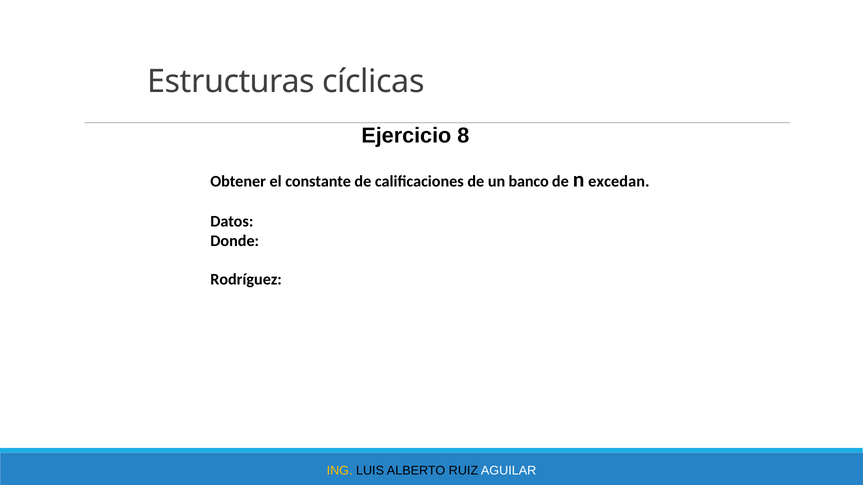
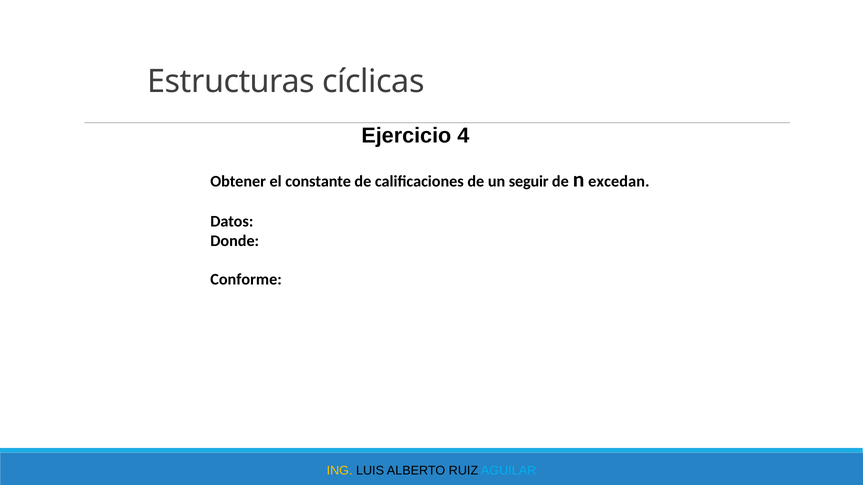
8: 8 -> 4
banco: banco -> seguir
Rodríguez: Rodríguez -> Conforme
AGUILAR colour: white -> light blue
